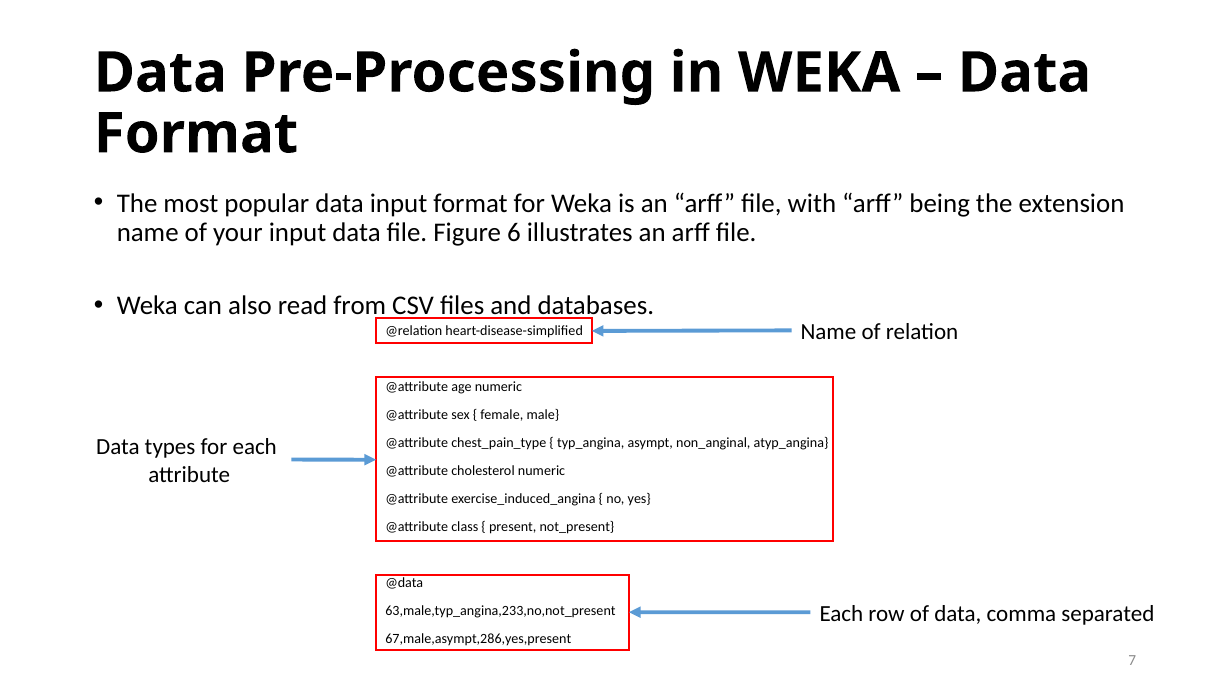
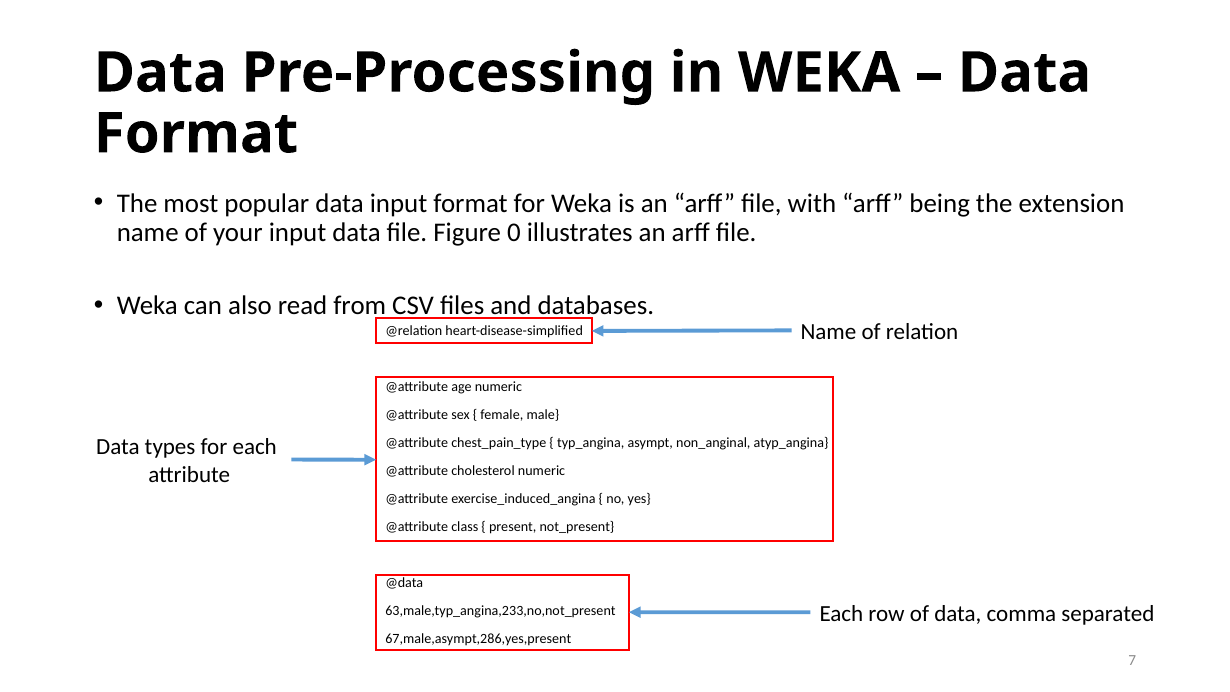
6: 6 -> 0
